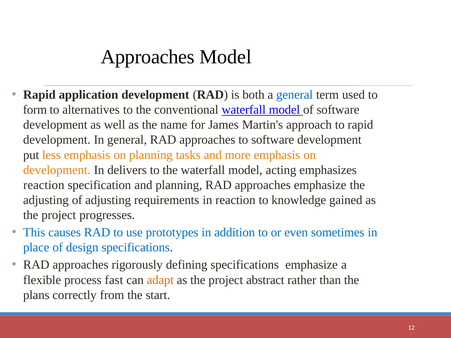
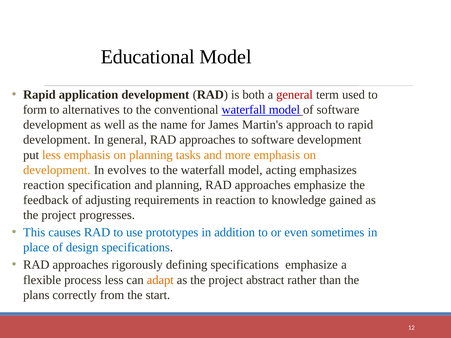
Approaches at (148, 57): Approaches -> Educational
general at (295, 95) colour: blue -> red
delivers: delivers -> evolves
adjusting at (46, 200): adjusting -> feedback
process fast: fast -> less
